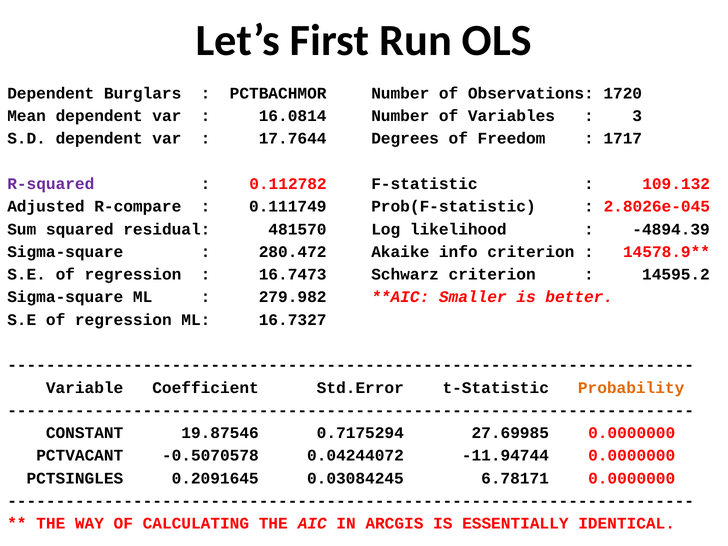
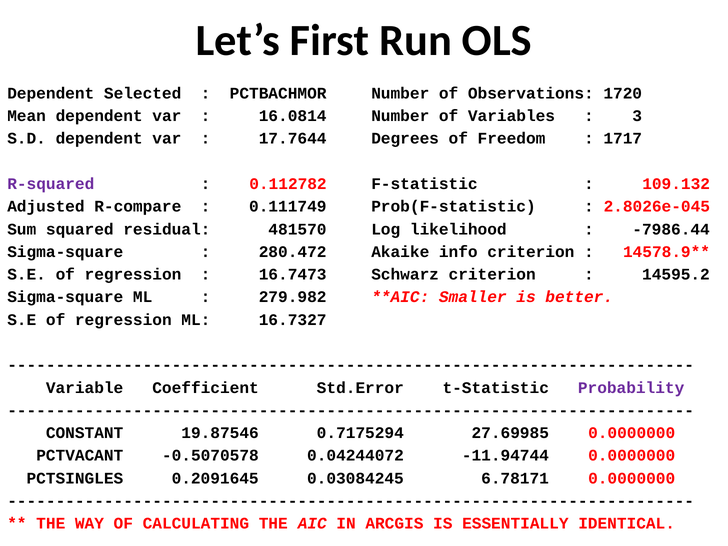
Burglars: Burglars -> Selected
-4894.39: -4894.39 -> -7986.44
Probability colour: orange -> purple
